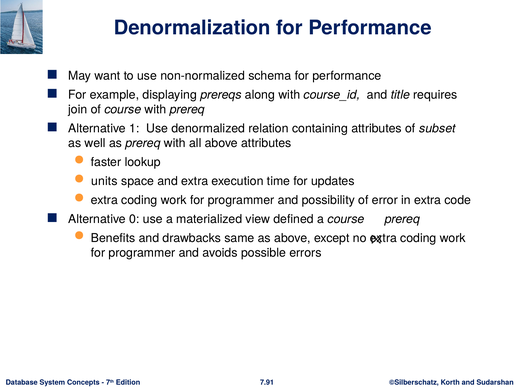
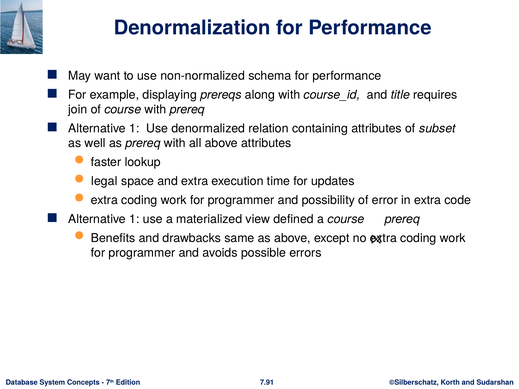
units: units -> legal
0 at (134, 219): 0 -> 1
